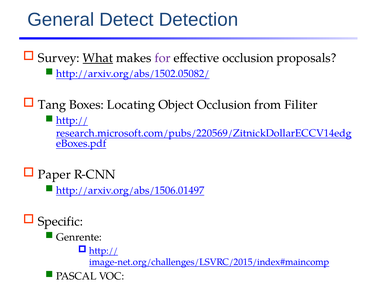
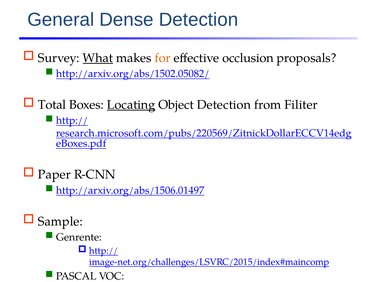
Detect: Detect -> Dense
for colour: purple -> orange
Tang: Tang -> Total
Locating underline: none -> present
Object Occlusion: Occlusion -> Detection
Specific: Specific -> Sample
